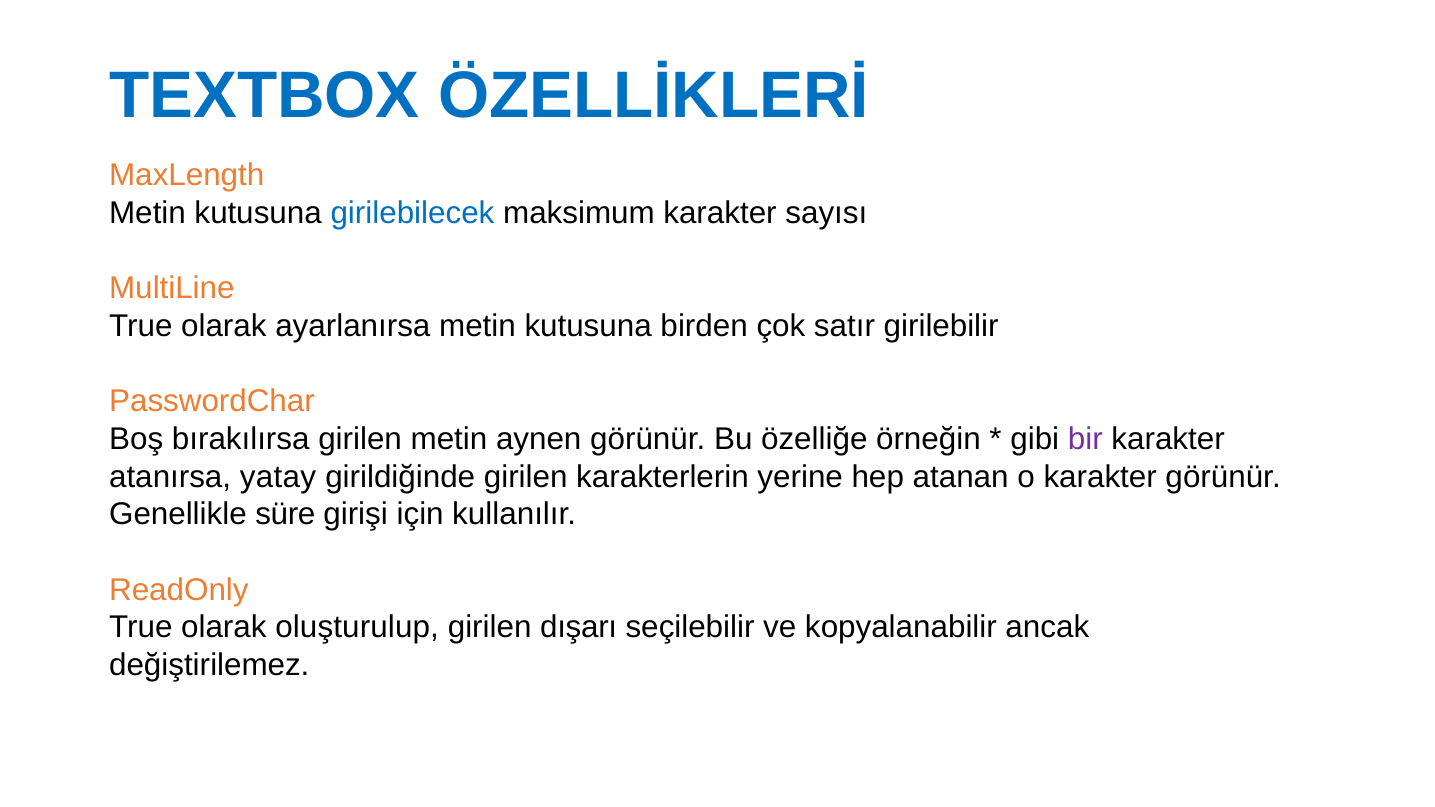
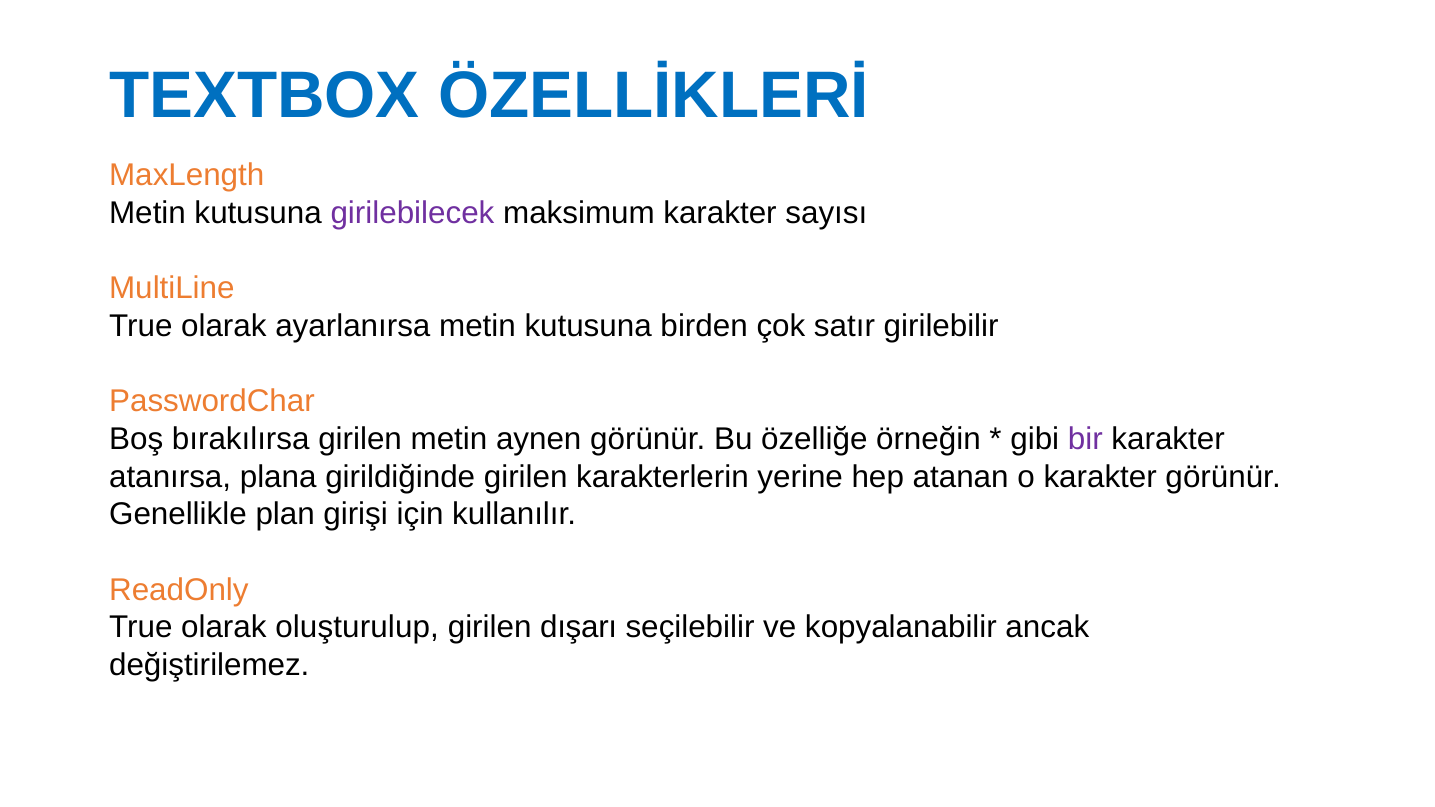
girilebilecek colour: blue -> purple
yatay: yatay -> plana
süre: süre -> plan
